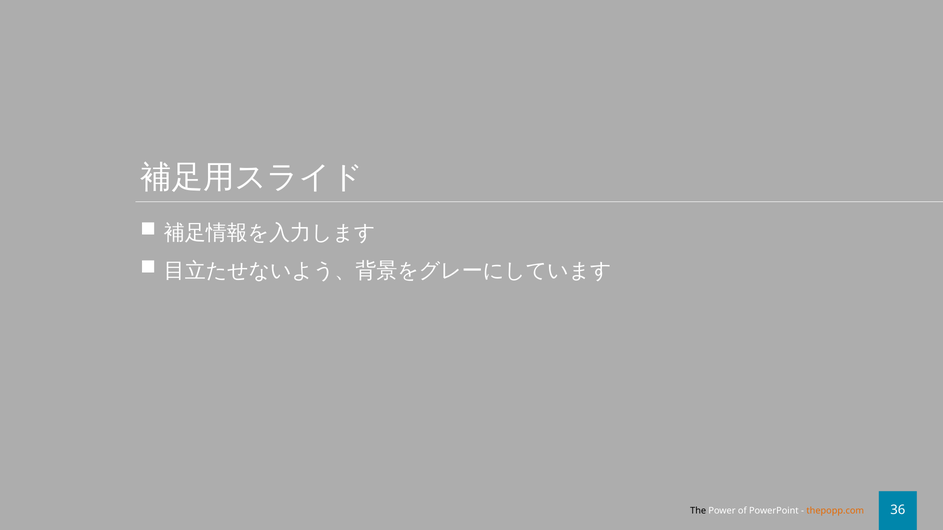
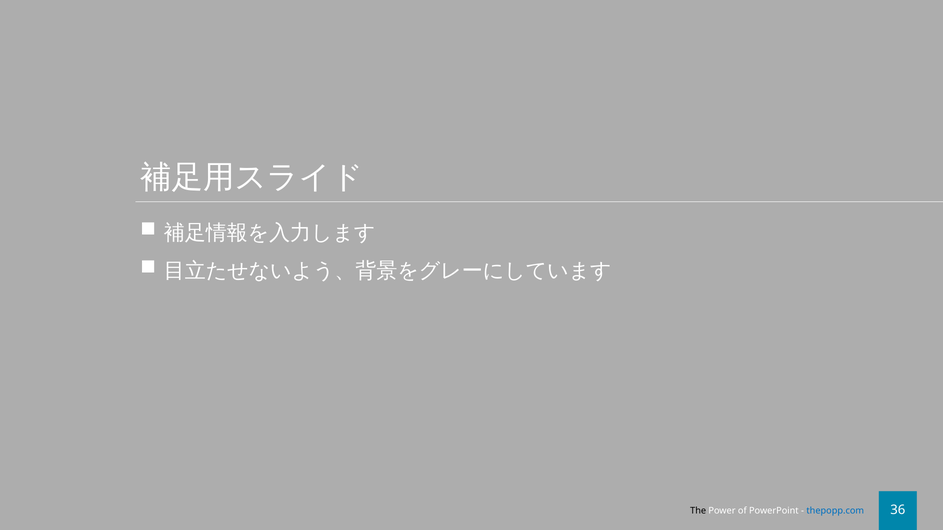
thepopp.com colour: orange -> blue
